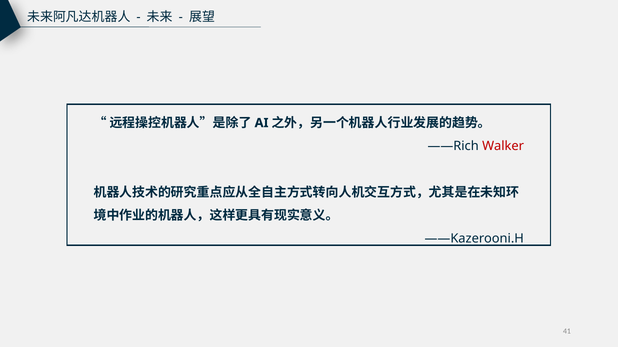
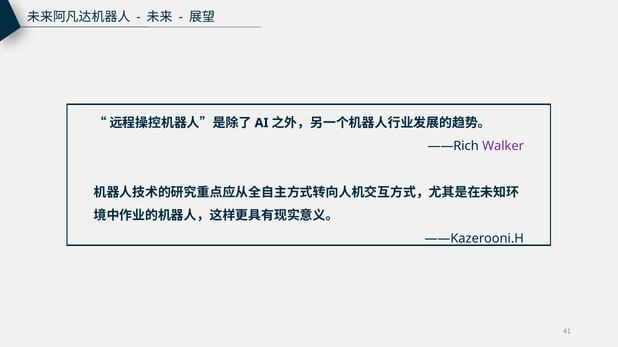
Walker colour: red -> purple
